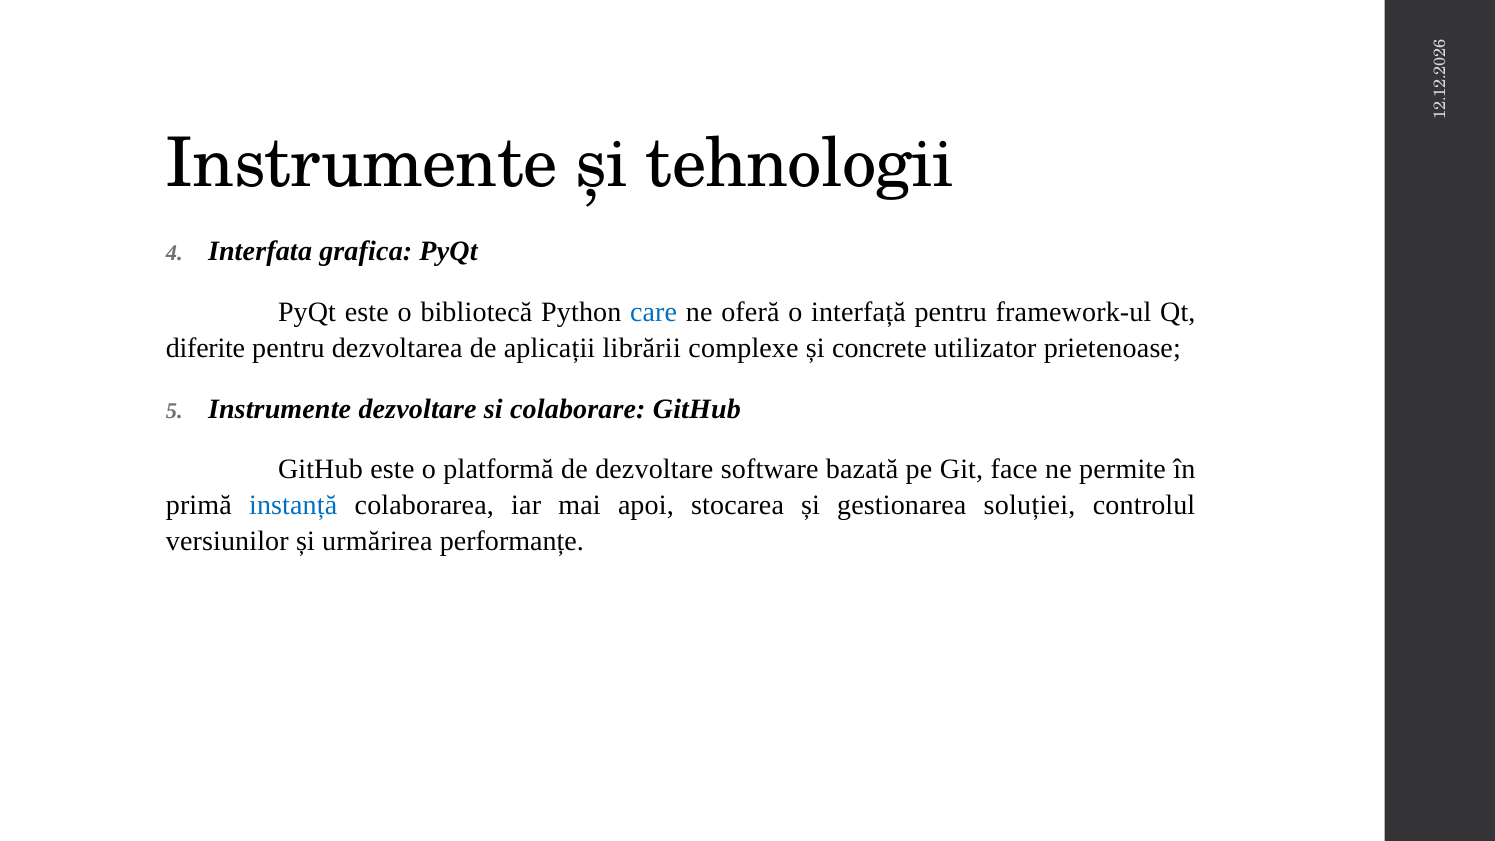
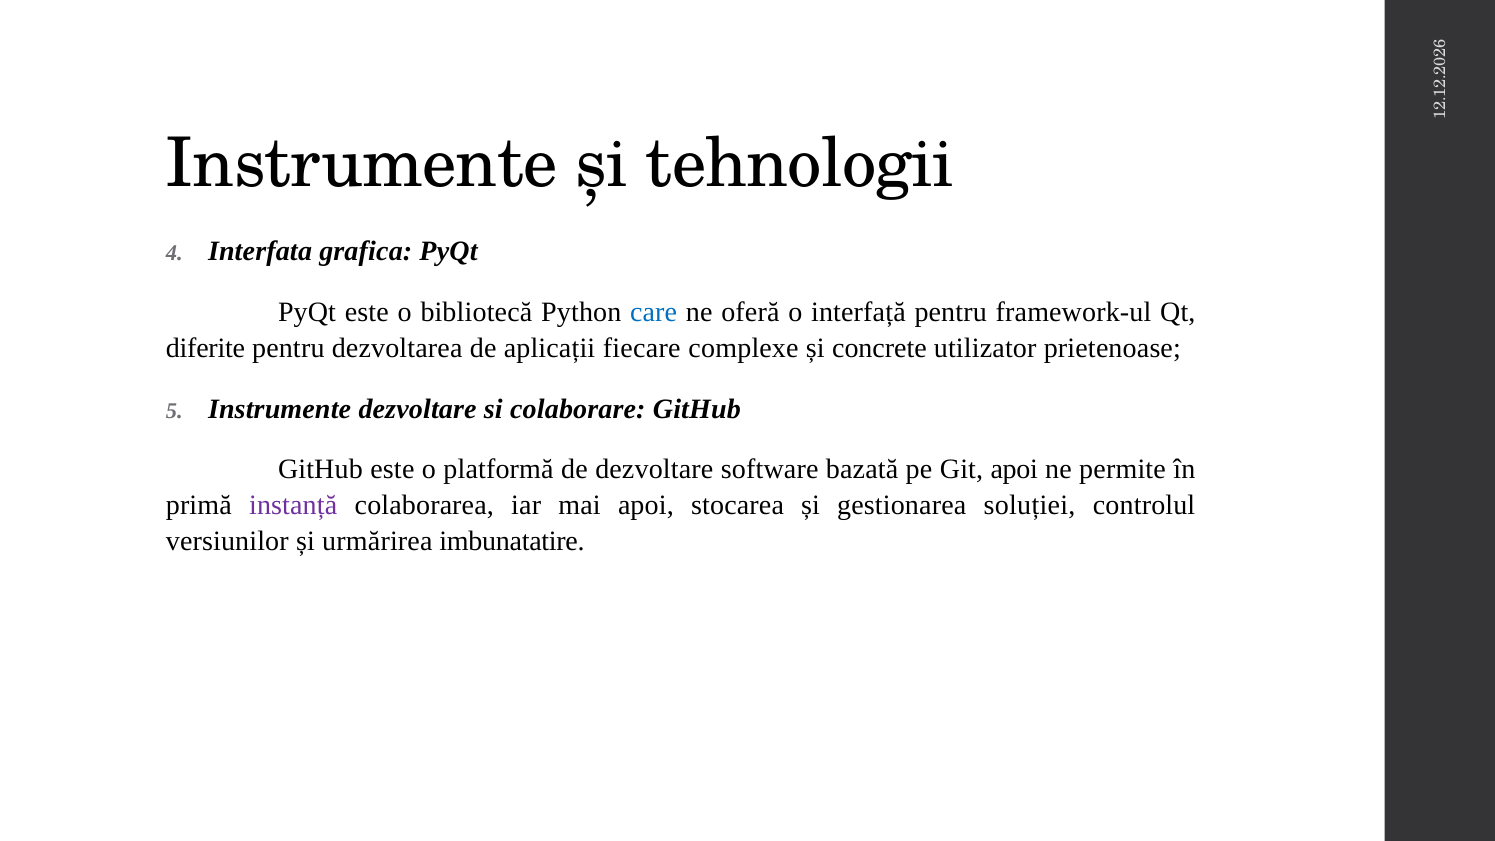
librării: librării -> fiecare
Git face: face -> apoi
instanță colour: blue -> purple
performanțe: performanțe -> imbunatatire
